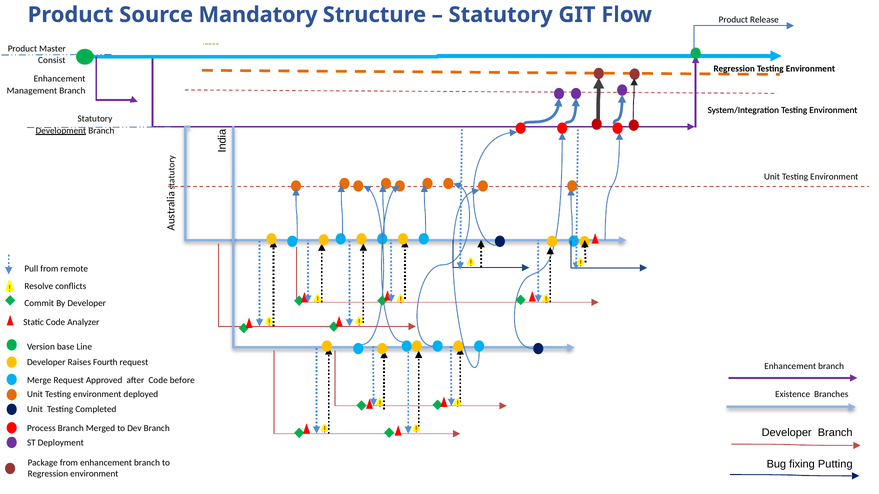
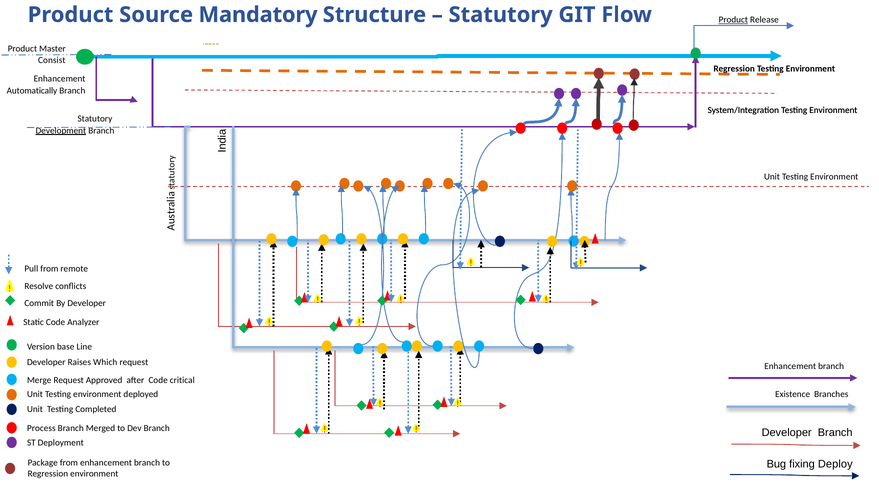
Product at (733, 20) underline: none -> present
Management: Management -> Automatically
Fourth: Fourth -> Which
before: before -> critical
Putting: Putting -> Deploy
